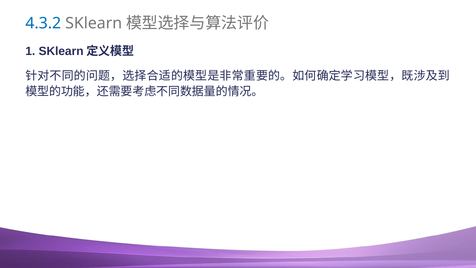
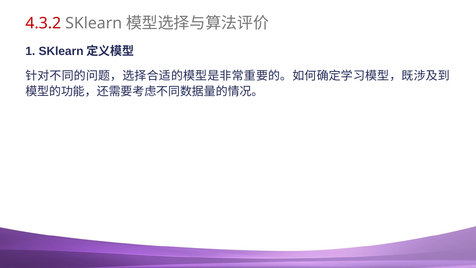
4.3.2 colour: blue -> red
